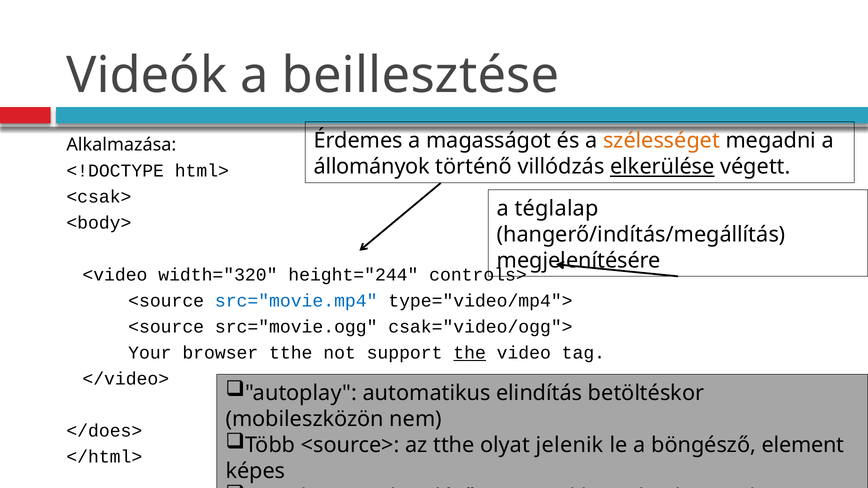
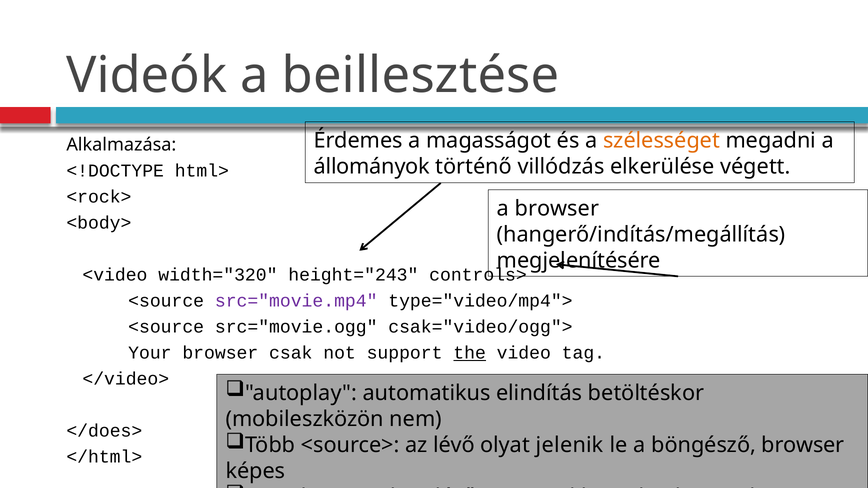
elkerülése underline: present -> none
<csak>: <csak> -> <rock>
a téglalap: téglalap -> browser
height="244: height="244 -> height="243
src="movie.mp4 colour: blue -> purple
browser tthe: tthe -> csak
az tthe: tthe -> lévő
böngésző element: element -> browser
